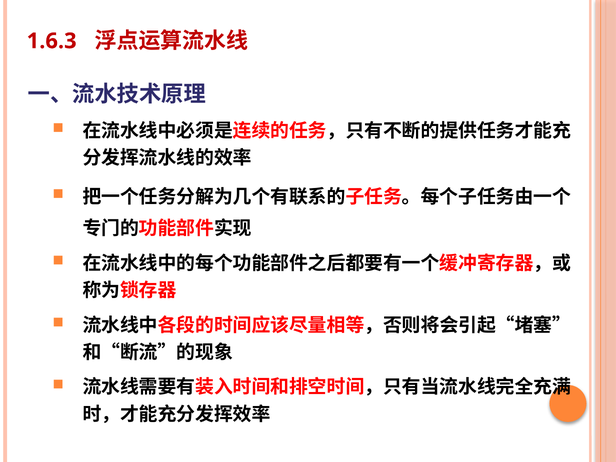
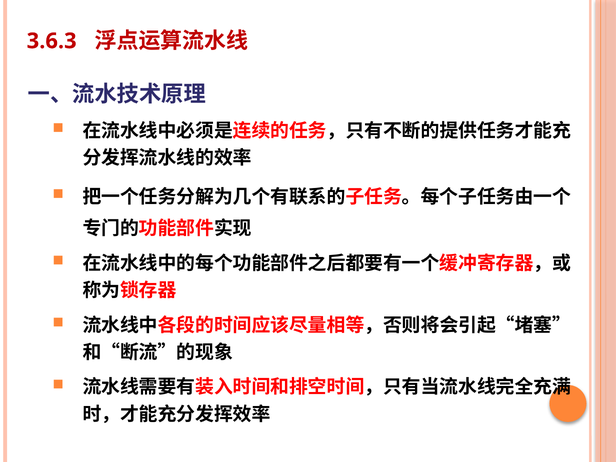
1.6.3: 1.6.3 -> 3.6.3
